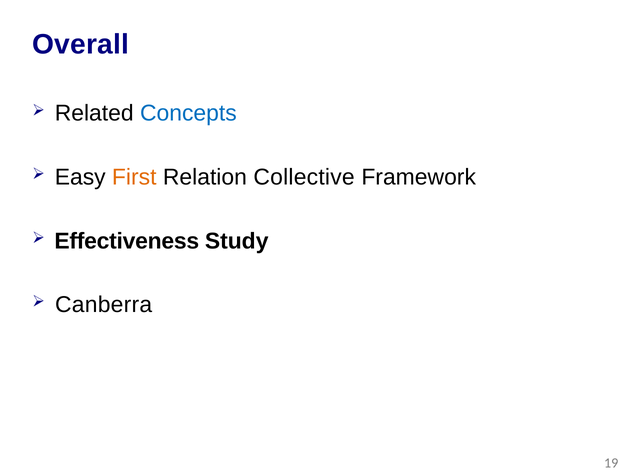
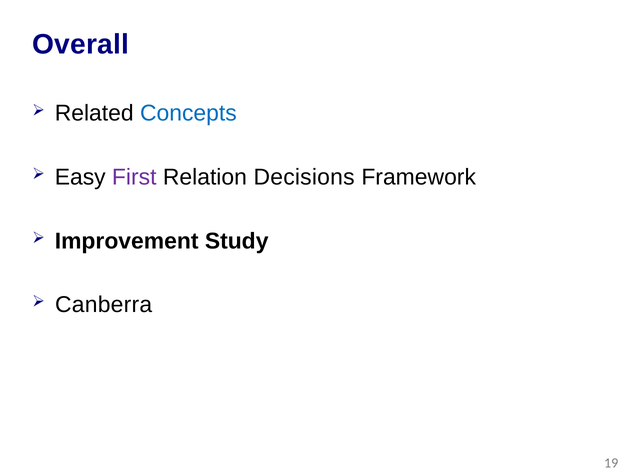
First colour: orange -> purple
Collective: Collective -> Decisions
Effectiveness: Effectiveness -> Improvement
